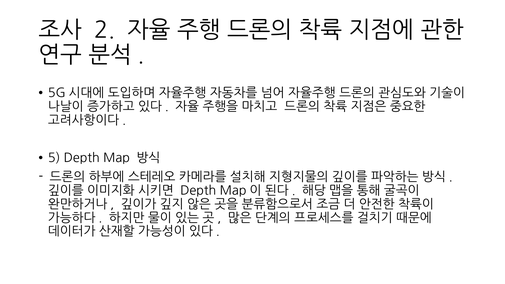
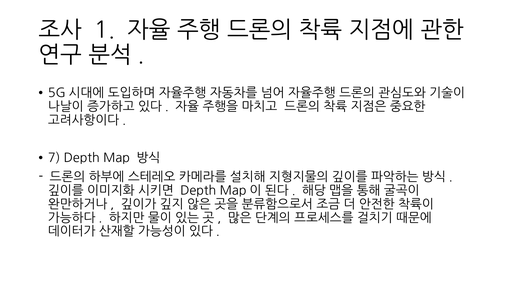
2: 2 -> 1
5: 5 -> 7
